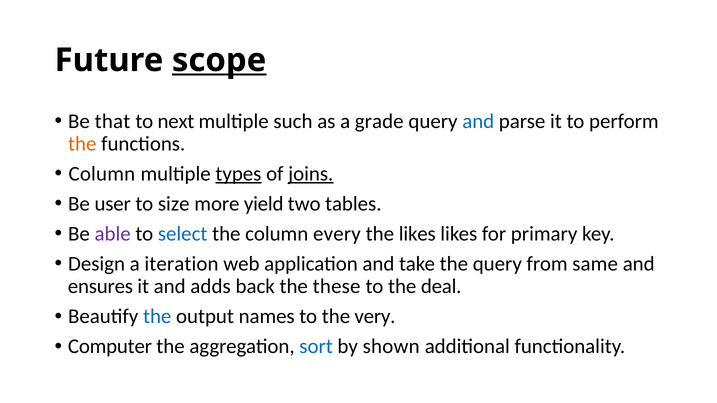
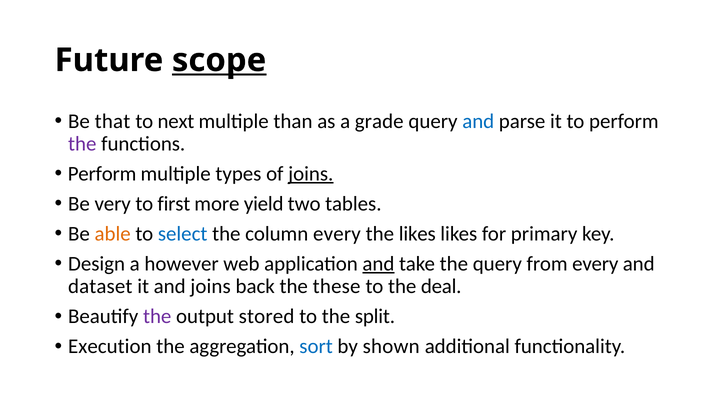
such: such -> than
the at (82, 144) colour: orange -> purple
Column at (102, 174): Column -> Perform
types underline: present -> none
user: user -> very
size: size -> first
able colour: purple -> orange
iteration: iteration -> however
and at (378, 264) underline: none -> present
from same: same -> every
ensures: ensures -> dataset
and adds: adds -> joins
the at (157, 317) colour: blue -> purple
names: names -> stored
very: very -> split
Computer: Computer -> Execution
